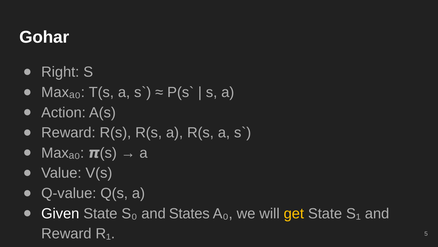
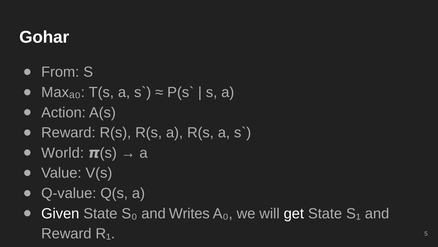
Right: Right -> From
Maxₐ₀ at (63, 153): Maxₐ₀ -> World
States: States -> Writes
get colour: yellow -> white
